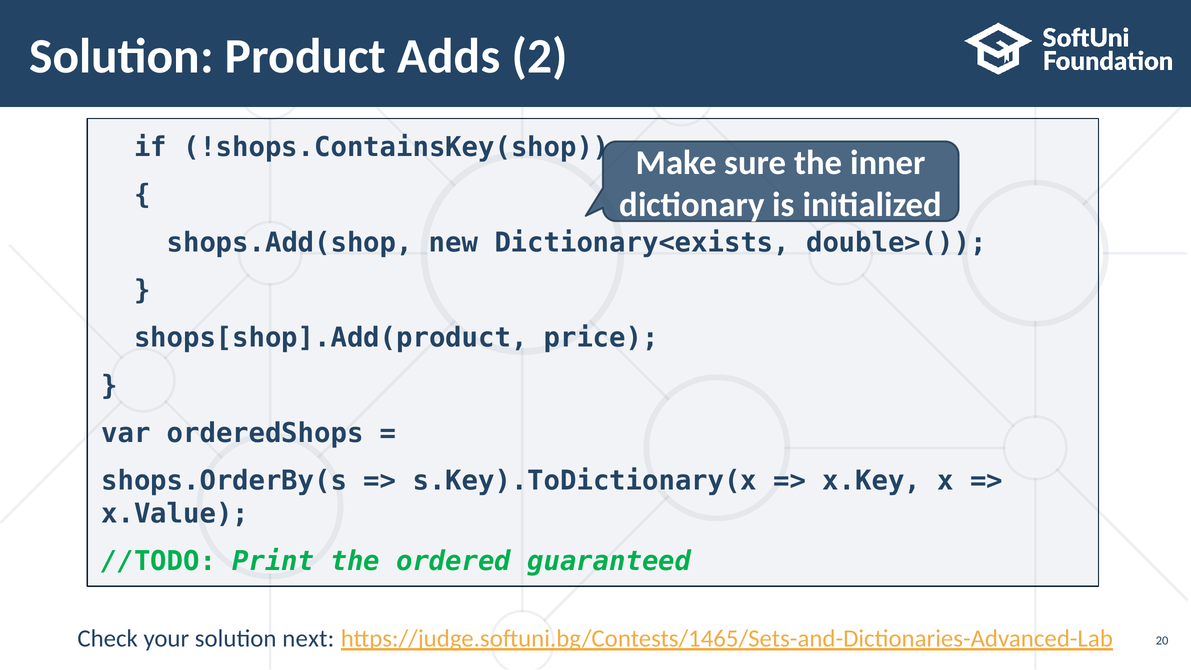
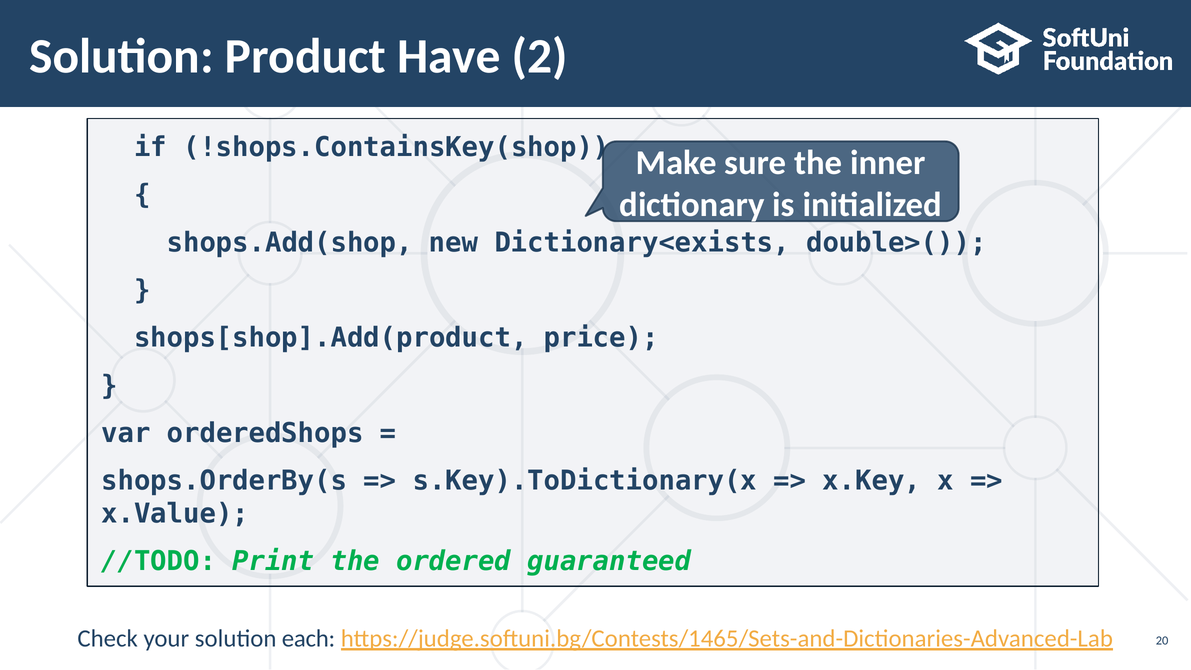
Adds: Adds -> Have
next: next -> each
